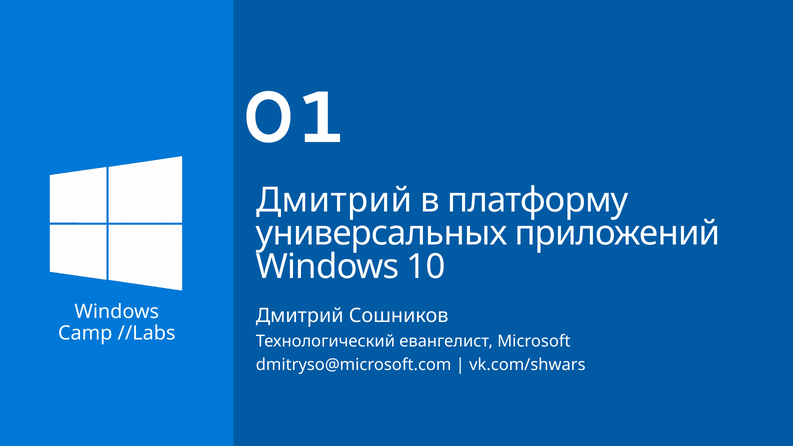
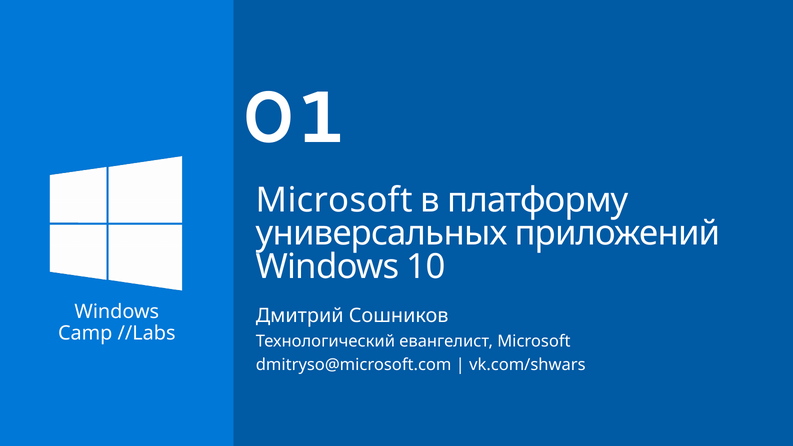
Дмитрий at (334, 200): Дмитрий -> Microsoft
